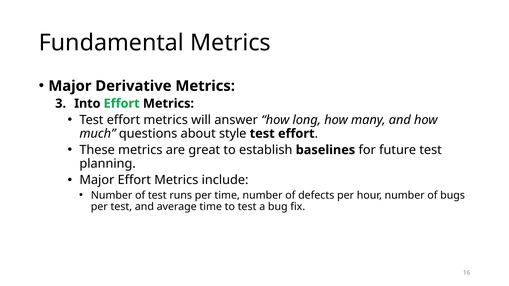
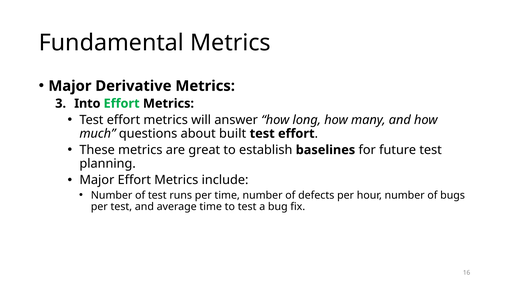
style: style -> built
